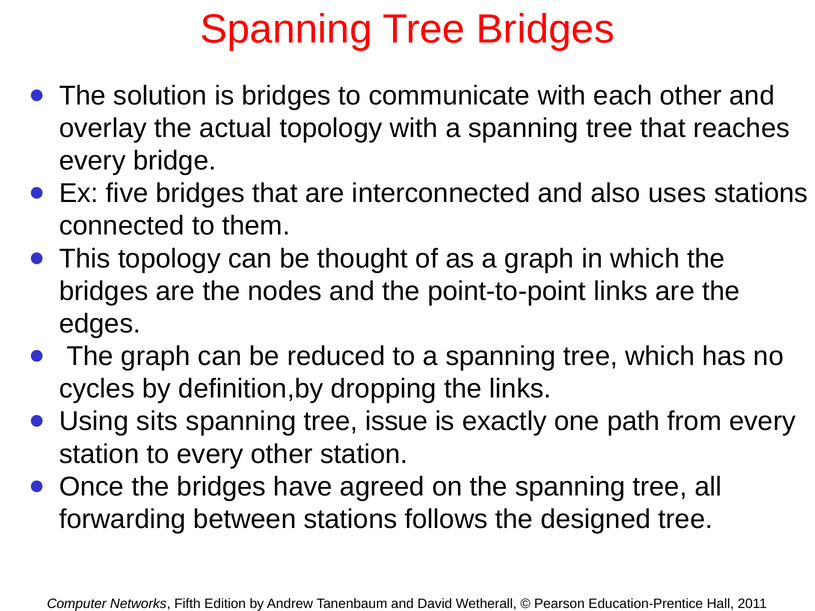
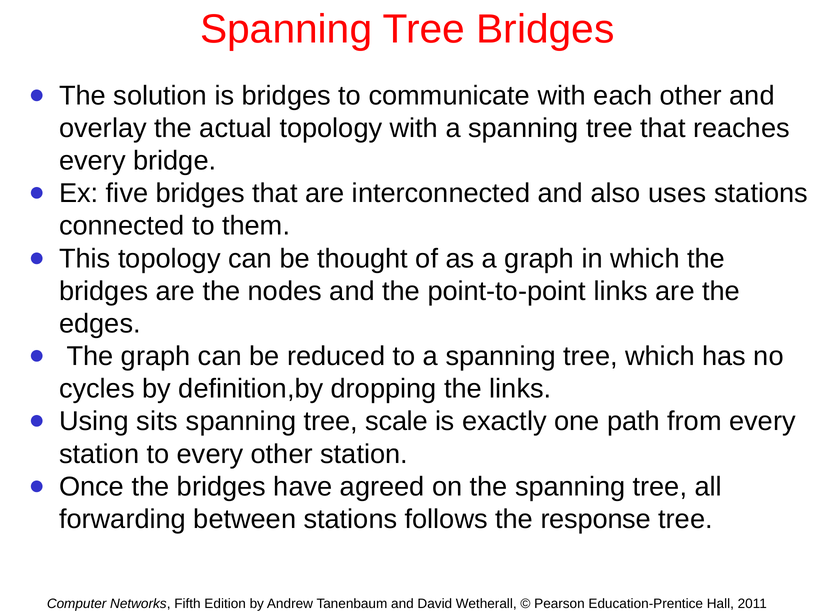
issue: issue -> scale
designed: designed -> response
